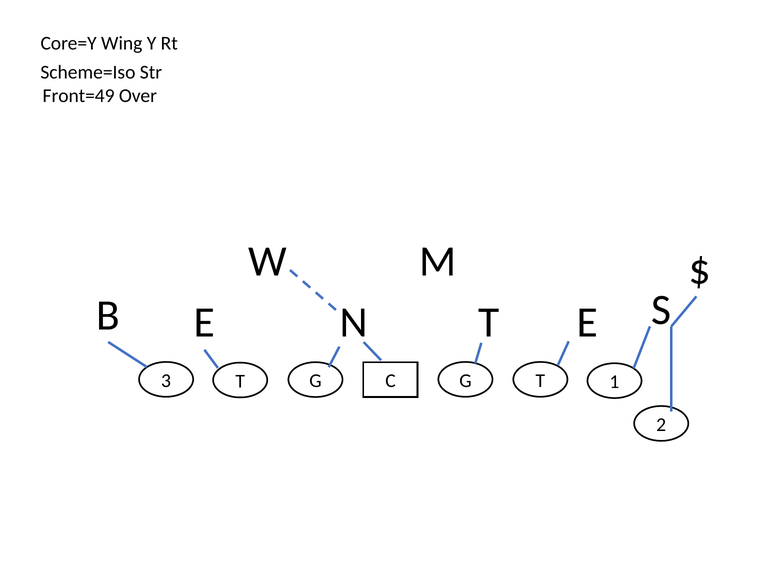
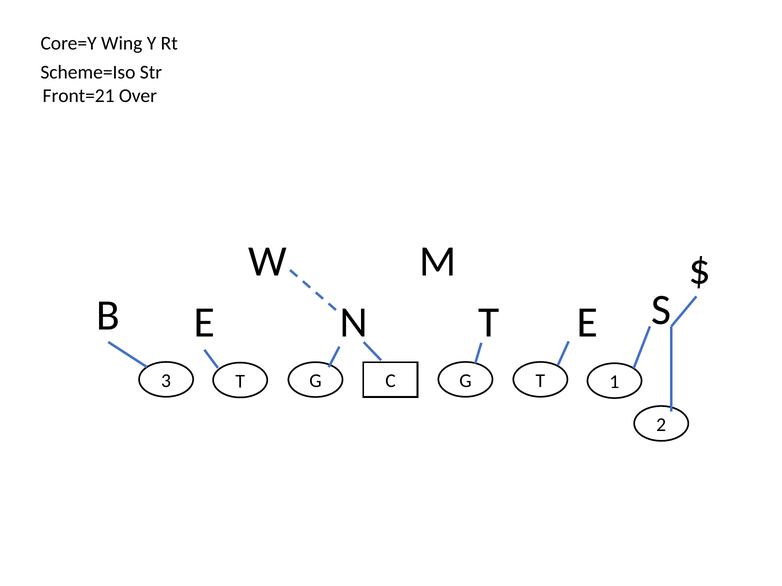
Front=49: Front=49 -> Front=21
